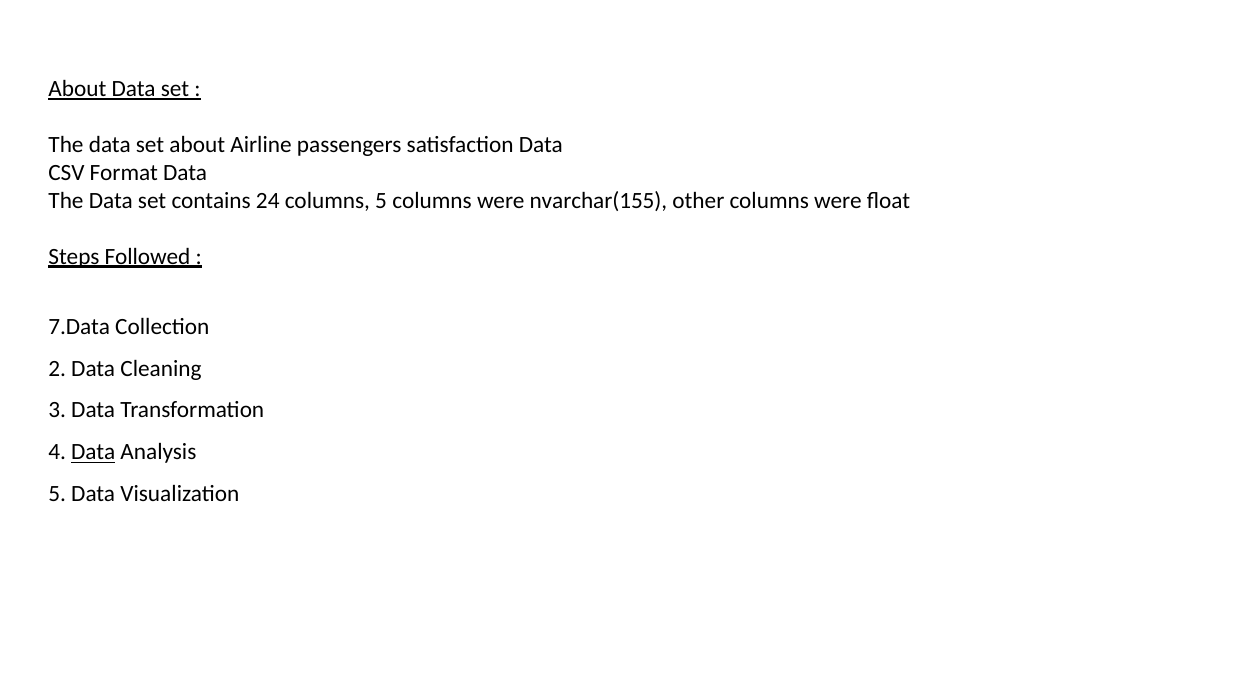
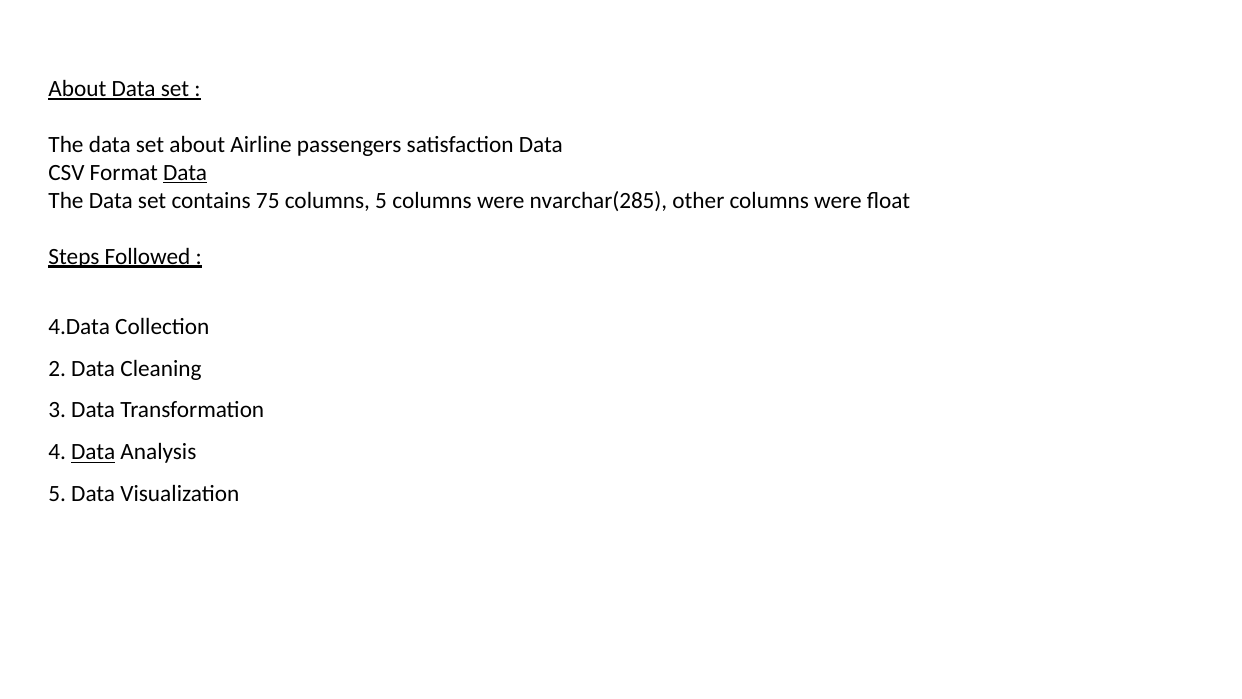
Data at (185, 173) underline: none -> present
24: 24 -> 75
nvarchar(155: nvarchar(155 -> nvarchar(285
7.Data: 7.Data -> 4.Data
